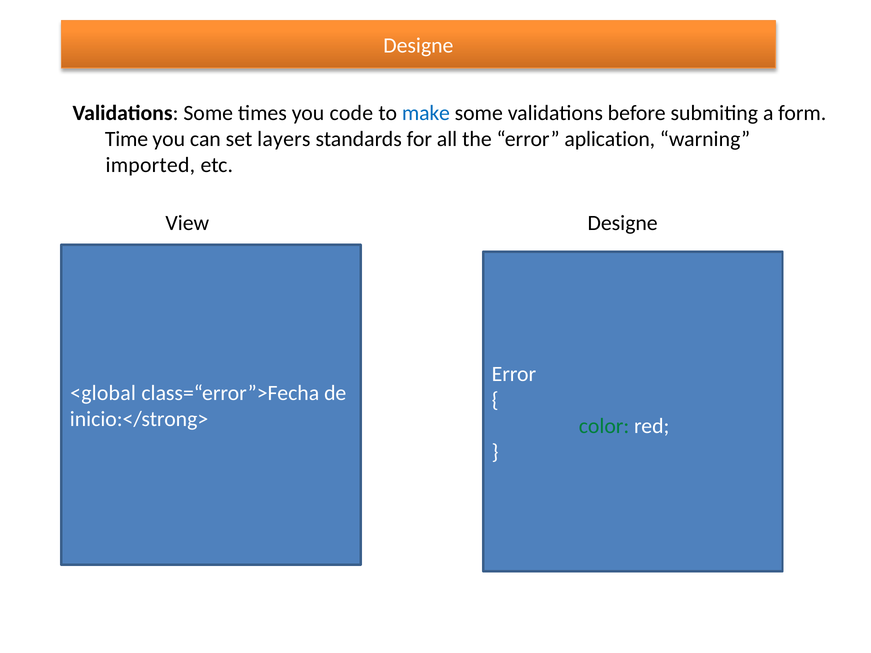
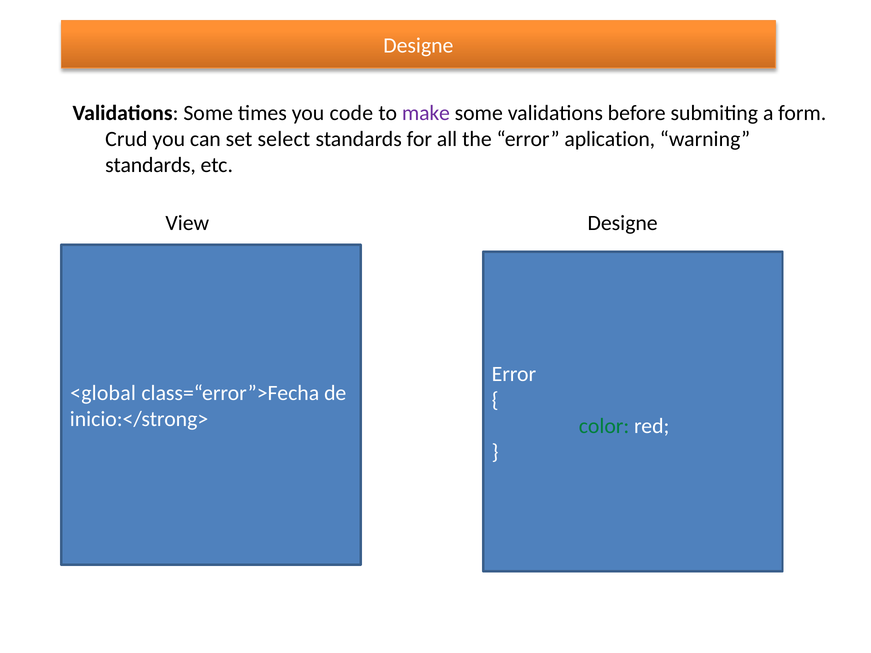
make colour: blue -> purple
Time: Time -> Crud
layers: layers -> select
imported at (150, 165): imported -> standards
